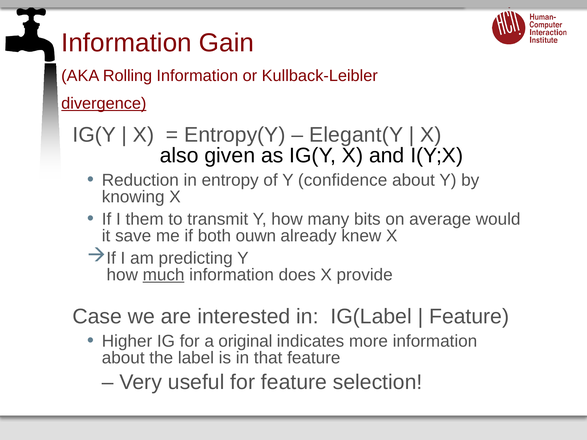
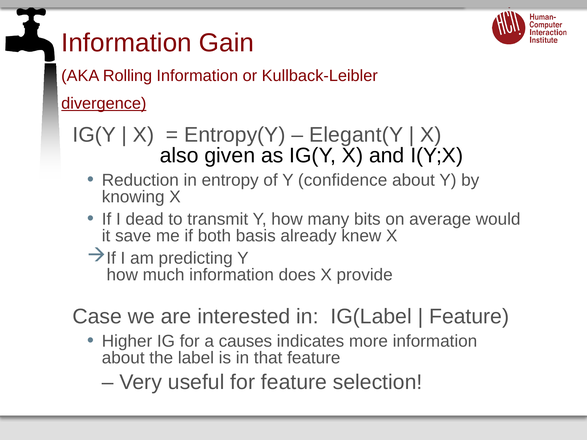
them: them -> dead
ouwn: ouwn -> basis
much underline: present -> none
original: original -> causes
